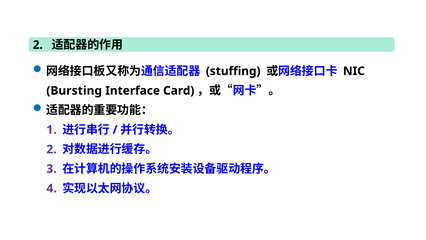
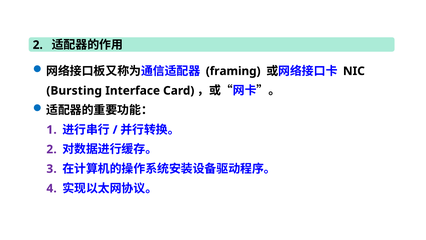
stuffing: stuffing -> framing
